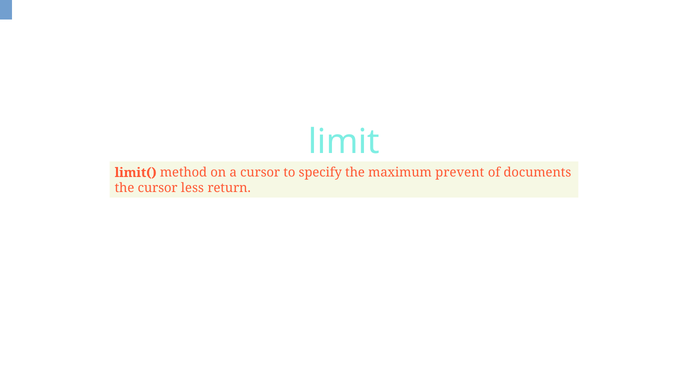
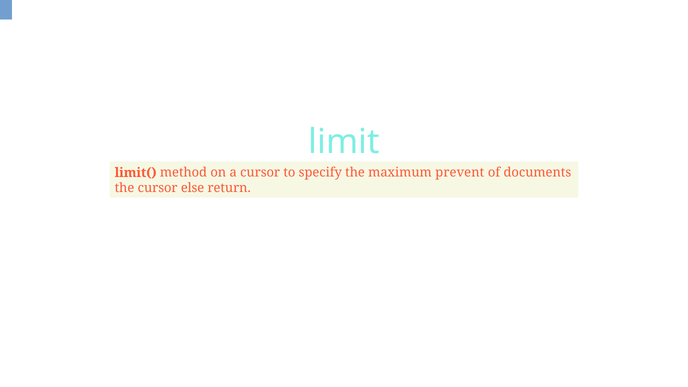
less: less -> else
